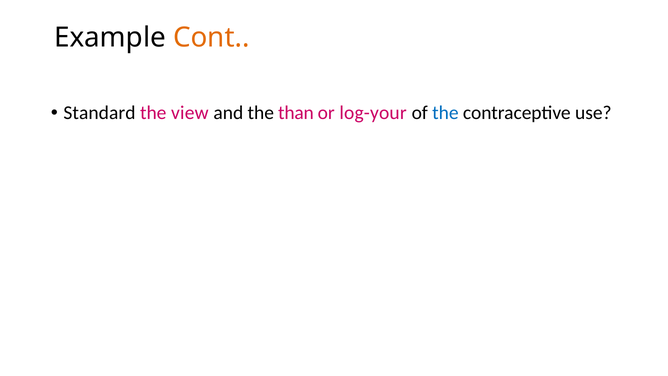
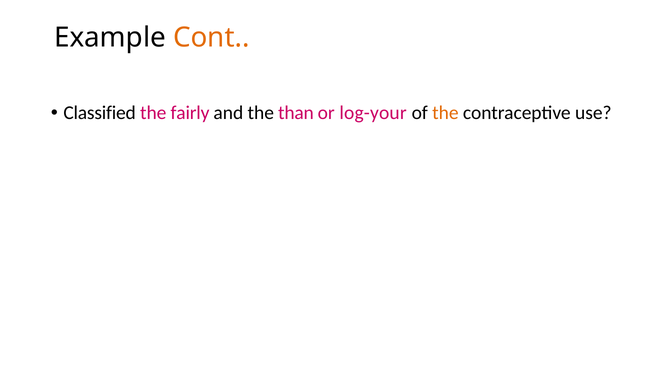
Standard: Standard -> Classified
view: view -> fairly
the at (445, 113) colour: blue -> orange
